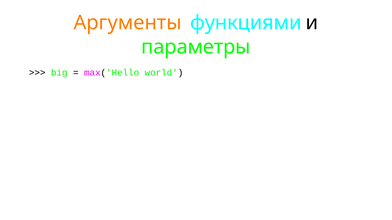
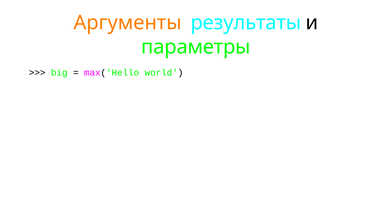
функциями: функциями -> результаты
